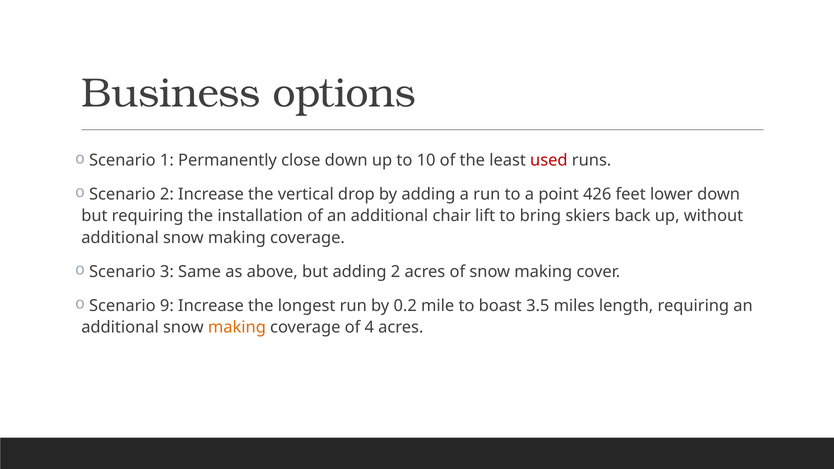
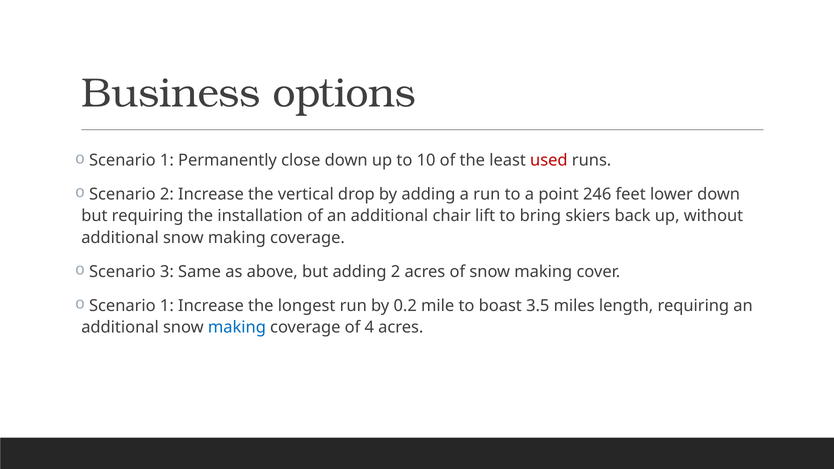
426: 426 -> 246
9 at (167, 306): 9 -> 1
making at (237, 327) colour: orange -> blue
